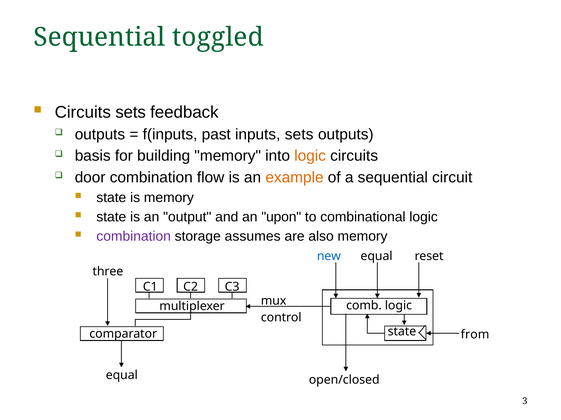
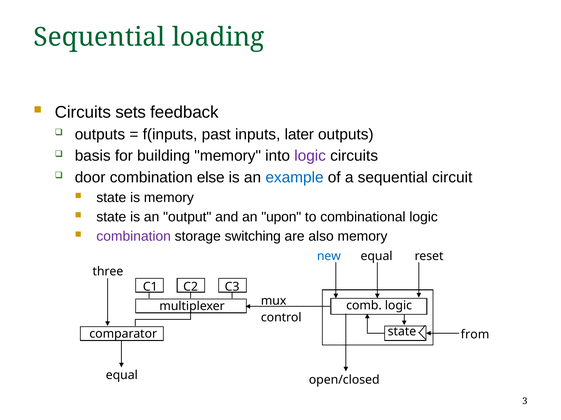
toggled: toggled -> loading
inputs sets: sets -> later
logic at (310, 156) colour: orange -> purple
flow: flow -> else
example colour: orange -> blue
assumes: assumes -> switching
